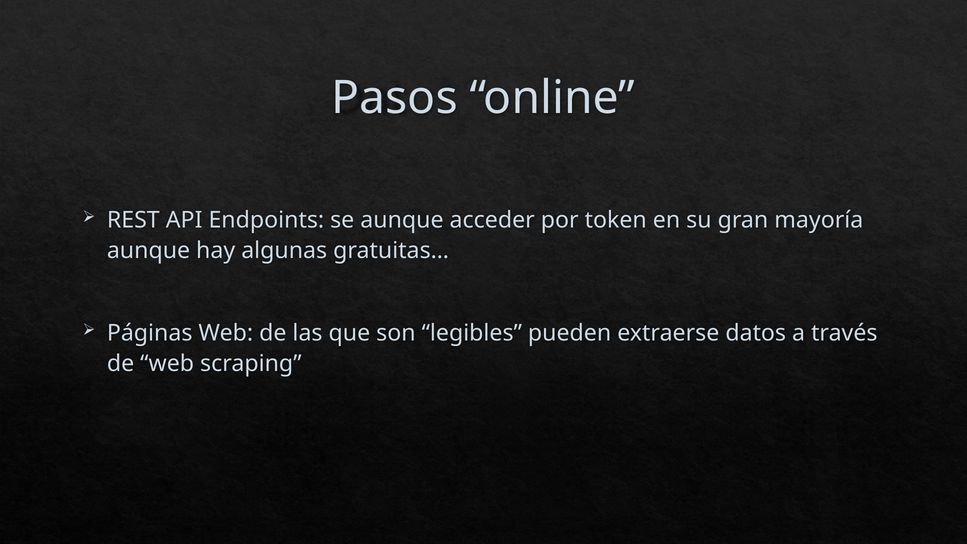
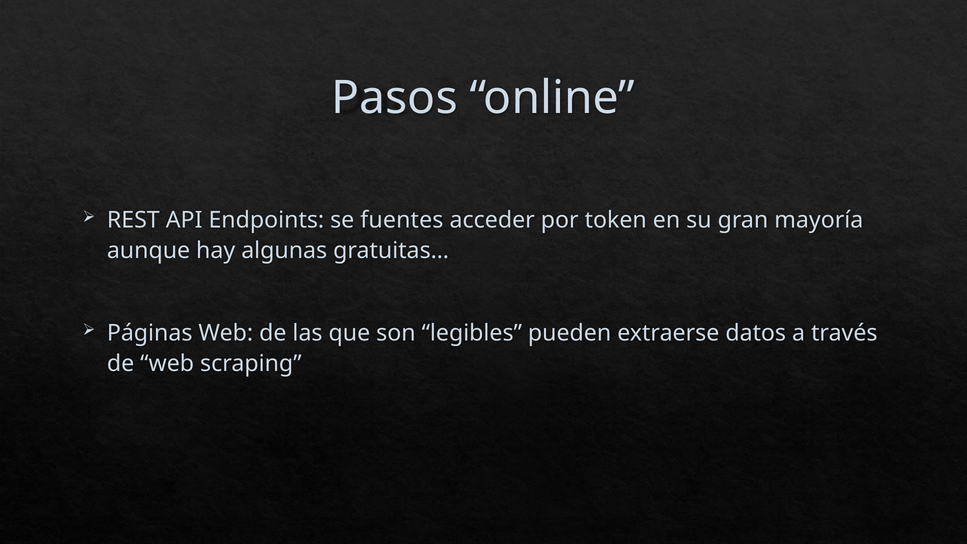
se aunque: aunque -> fuentes
